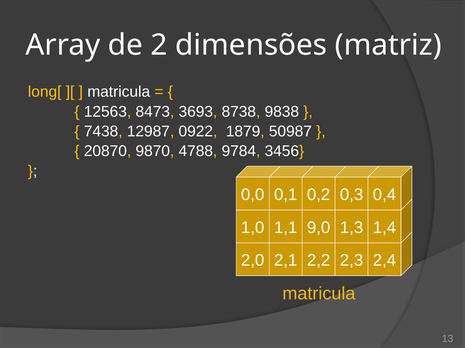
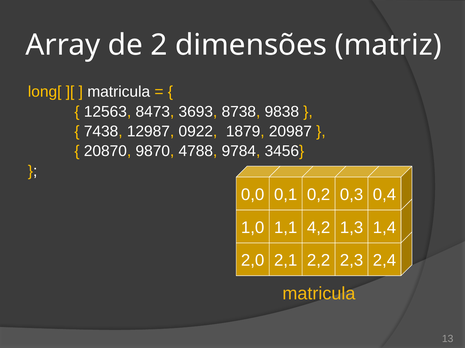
50987: 50987 -> 20987
9,0: 9,0 -> 4,2
